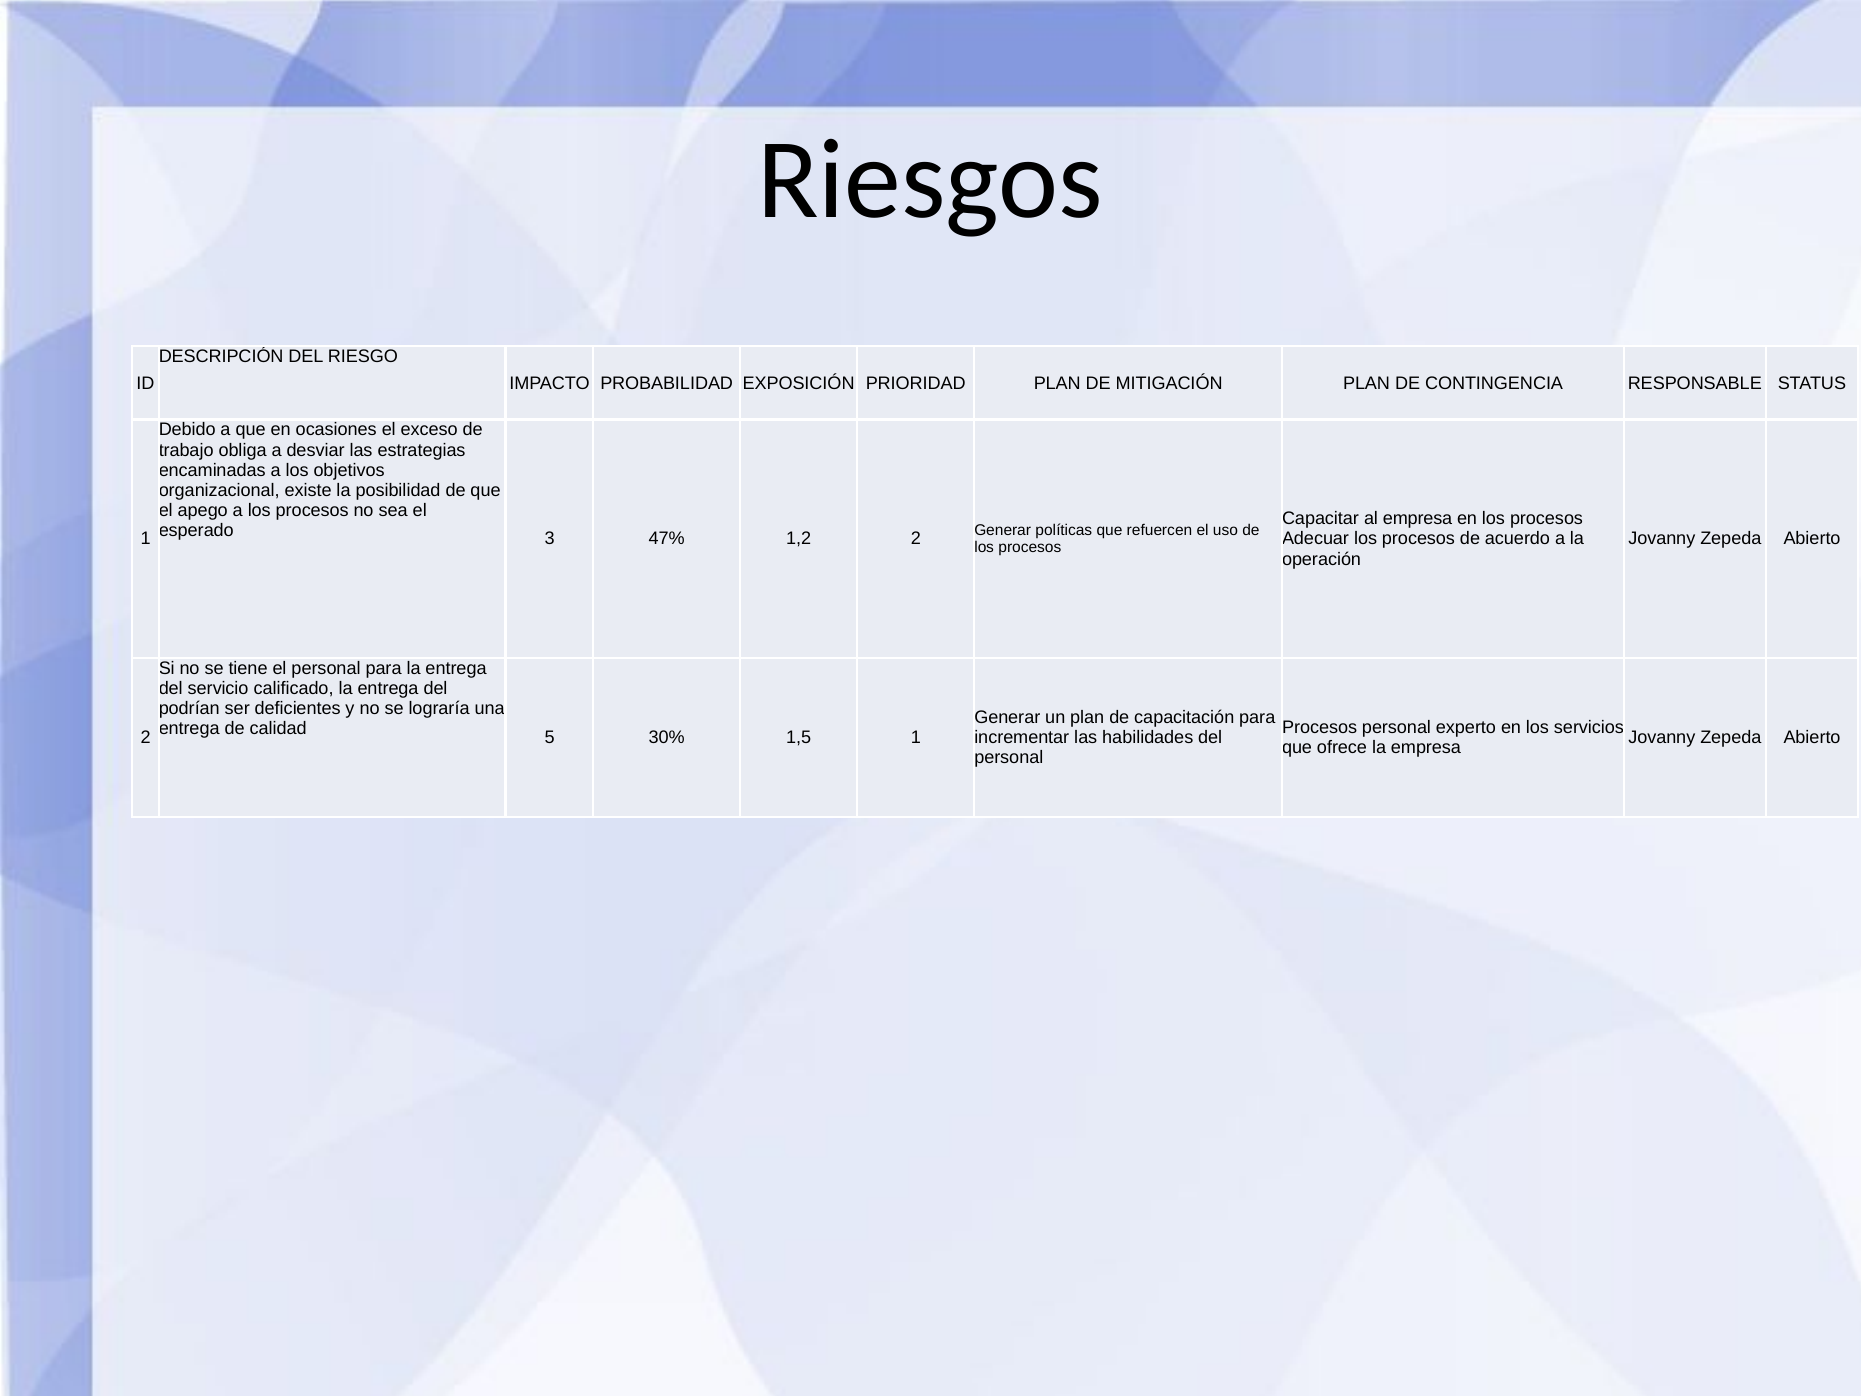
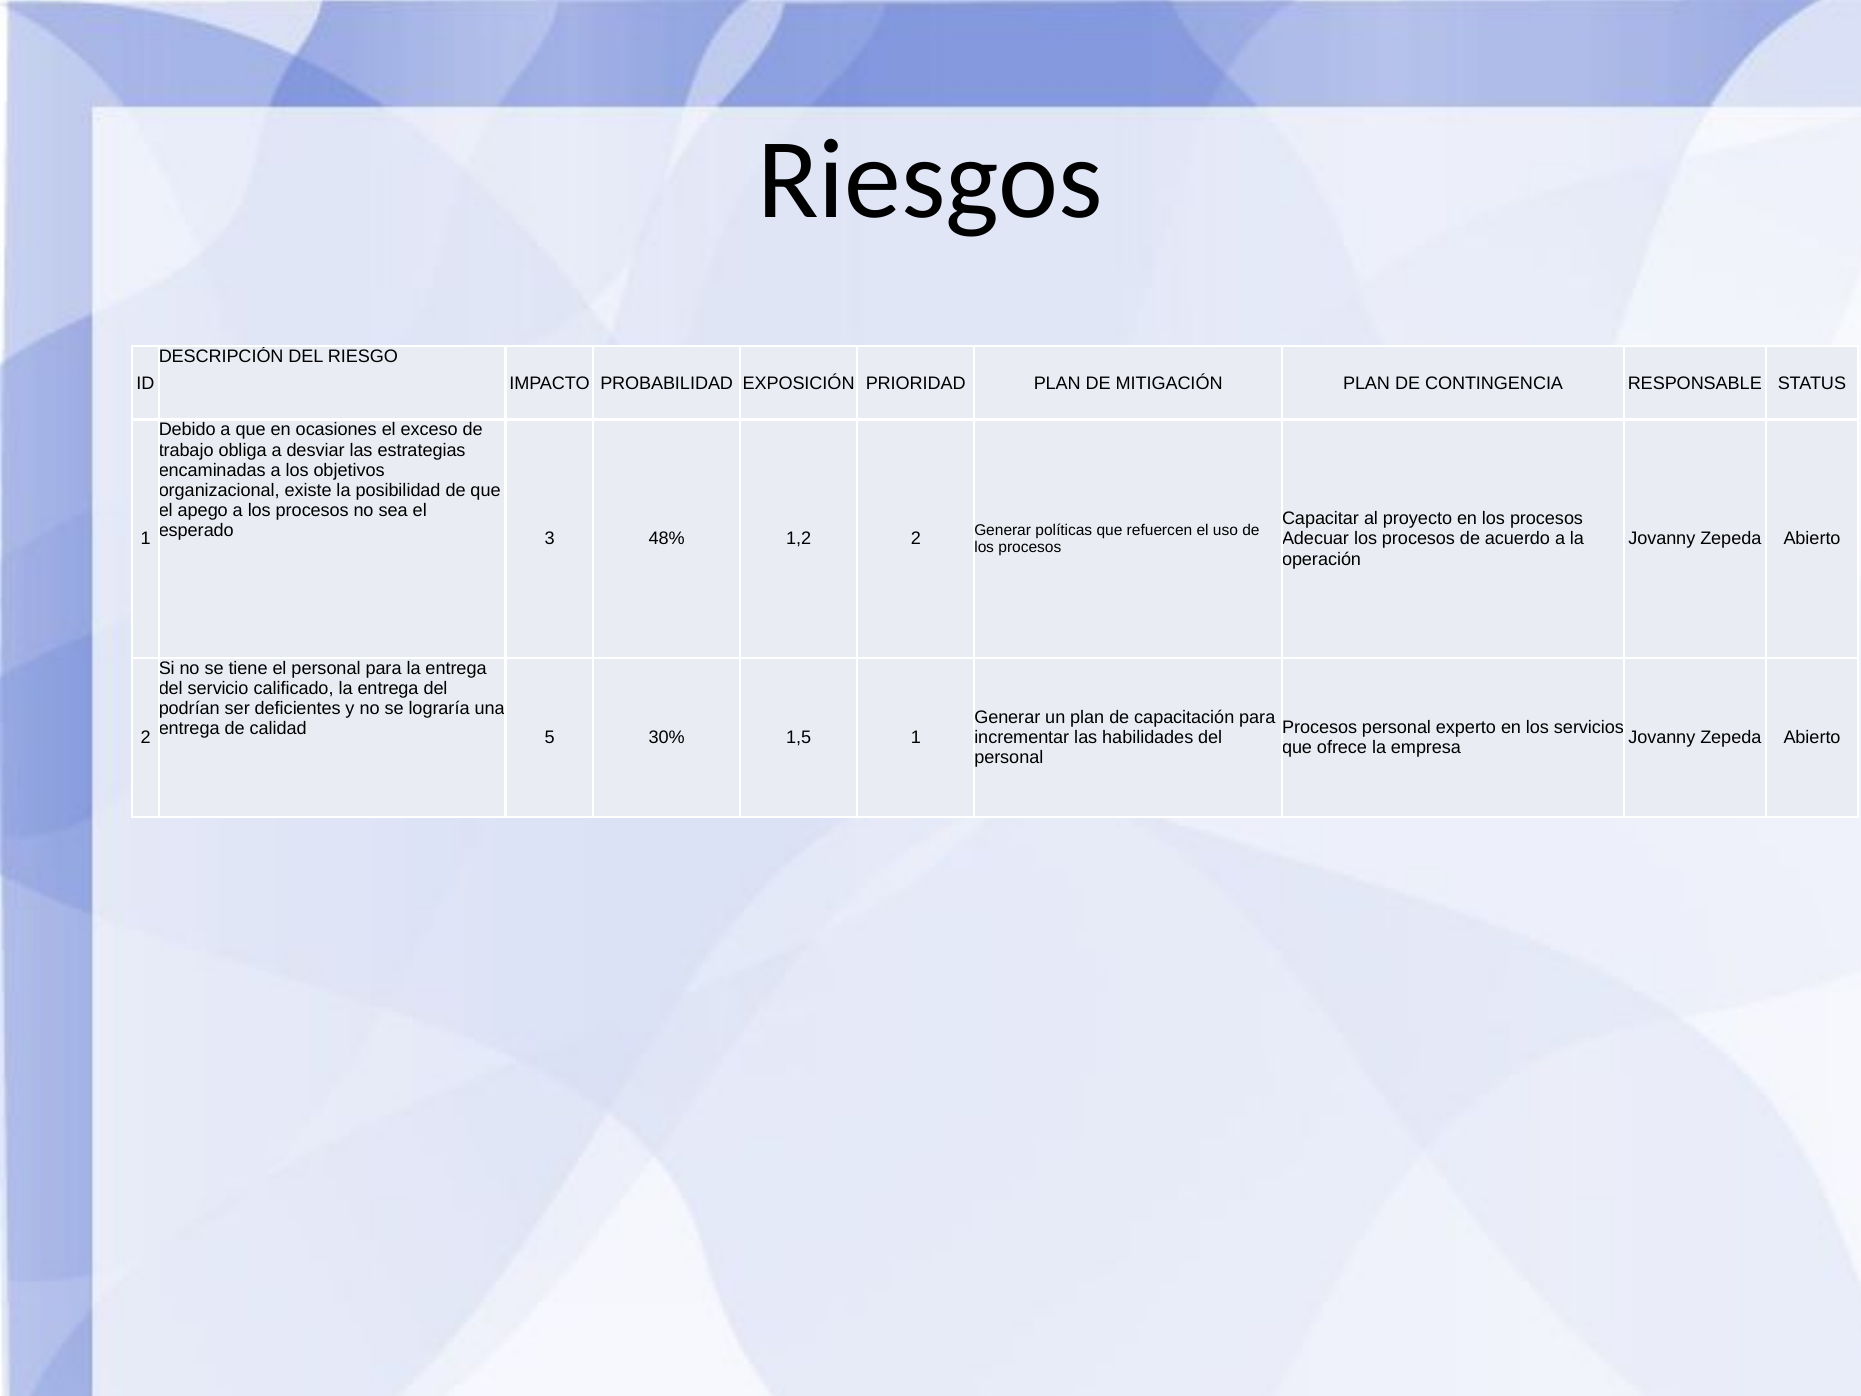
al empresa: empresa -> proyecto
47%: 47% -> 48%
